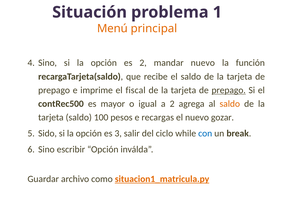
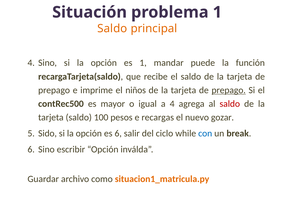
Menú at (112, 28): Menú -> Saldo
es 2: 2 -> 1
mandar nuevo: nuevo -> puede
fiscal: fiscal -> niños
a 2: 2 -> 4
saldo at (230, 104) colour: orange -> red
es 3: 3 -> 6
situacion1_matricula.py underline: present -> none
